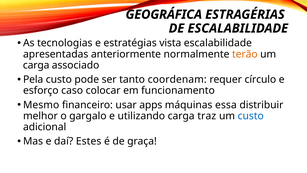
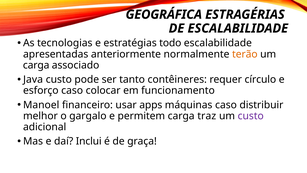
vista: vista -> todo
Pela: Pela -> Java
coordenam: coordenam -> contêineres
Mesmo: Mesmo -> Manoel
máquinas essa: essa -> caso
utilizando: utilizando -> permitem
custo at (251, 116) colour: blue -> purple
Estes: Estes -> Inclui
